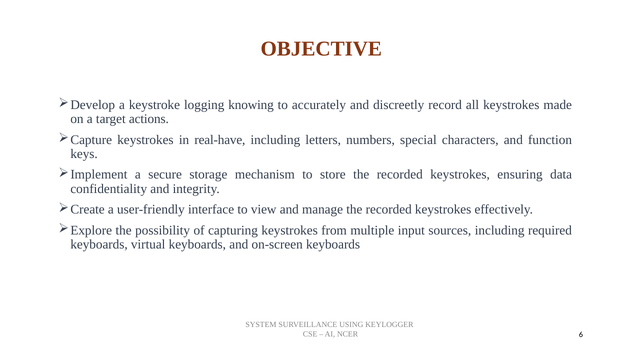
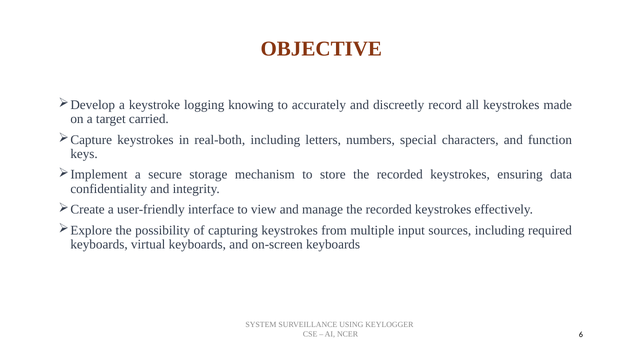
actions: actions -> carried
real-have: real-have -> real-both
